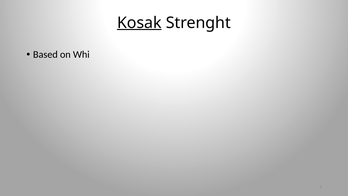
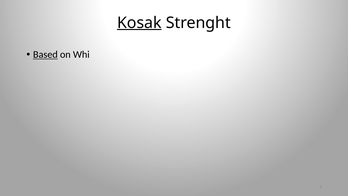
Based underline: none -> present
